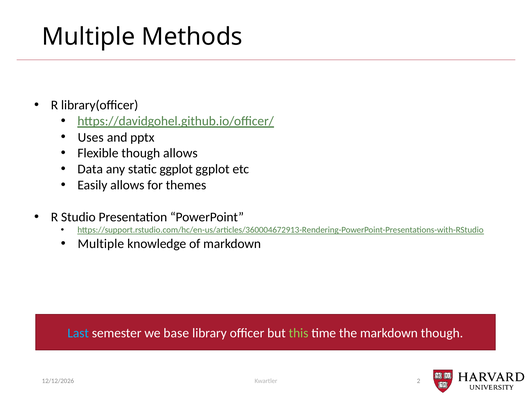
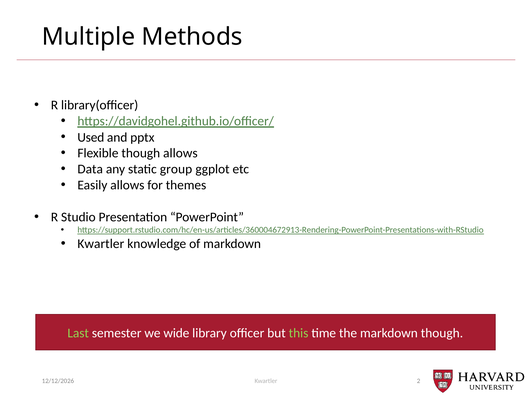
Uses: Uses -> Used
static ggplot: ggplot -> group
Multiple at (101, 244): Multiple -> Kwartler
Last colour: light blue -> light green
base: base -> wide
